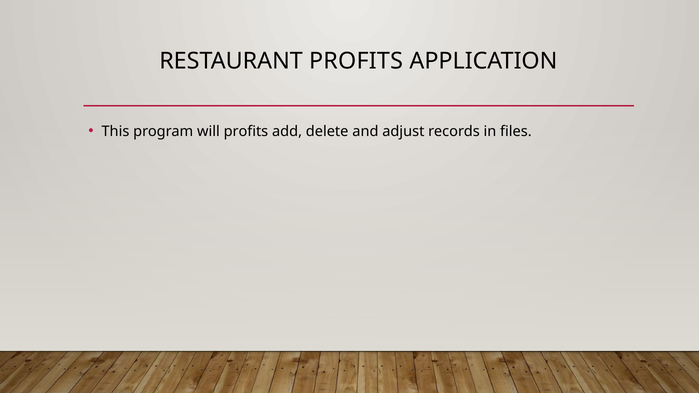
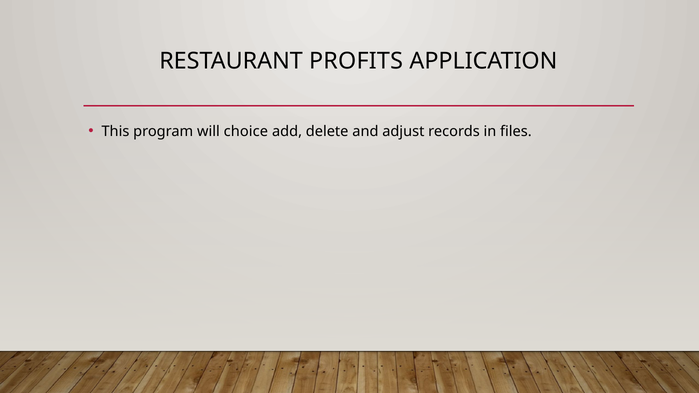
will profits: profits -> choice
